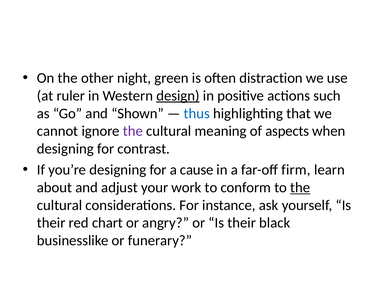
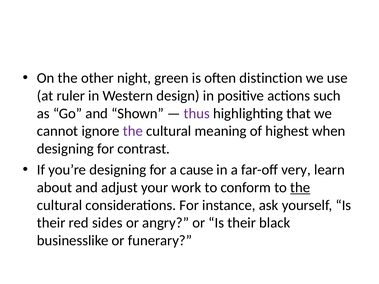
distraction: distraction -> distinction
design underline: present -> none
thus colour: blue -> purple
aspects: aspects -> highest
firm: firm -> very
chart: chart -> sides
